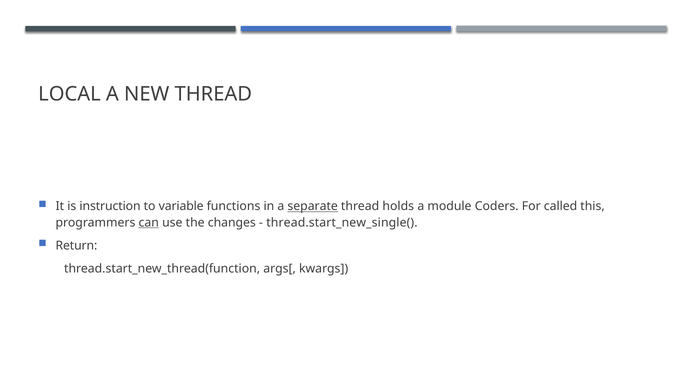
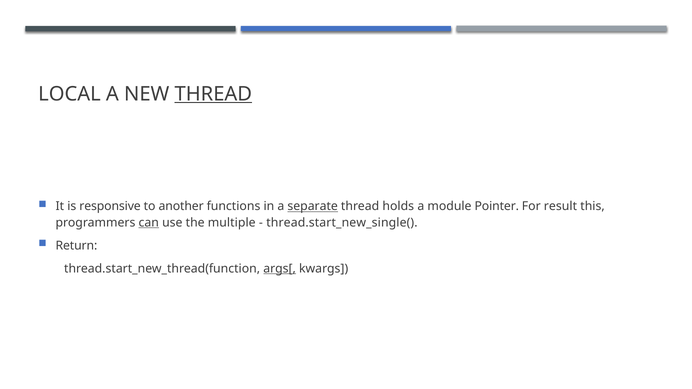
THREAD at (213, 94) underline: none -> present
instruction: instruction -> responsive
variable: variable -> another
Coders: Coders -> Pointer
called: called -> result
changes: changes -> multiple
args[ underline: none -> present
